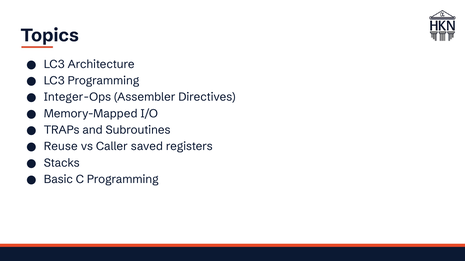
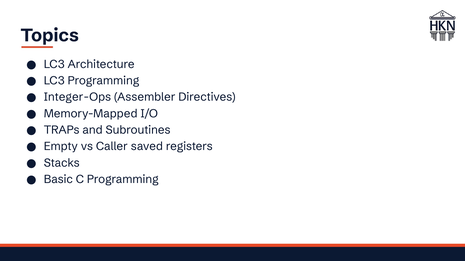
Reuse: Reuse -> Empty
